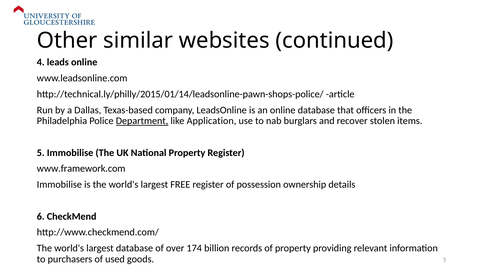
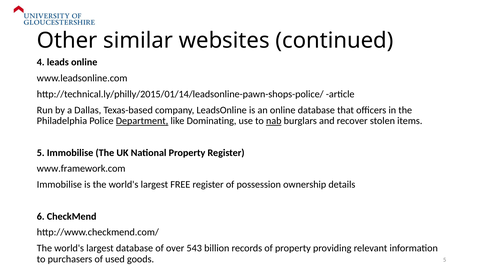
Application: Application -> Dominating
nab underline: none -> present
174: 174 -> 543
